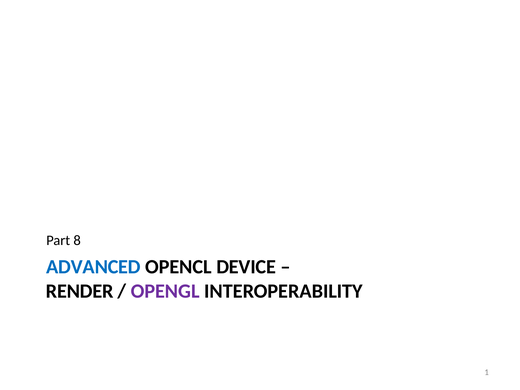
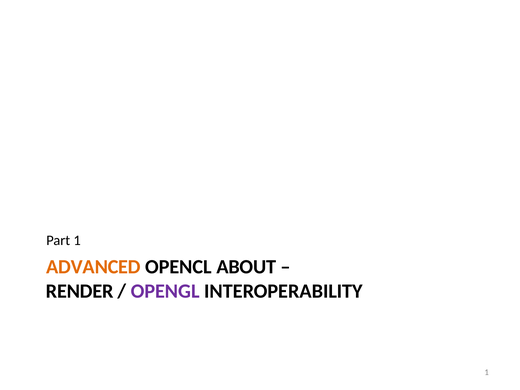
Part 8: 8 -> 1
ADVANCED colour: blue -> orange
DEVICE: DEVICE -> ABOUT
